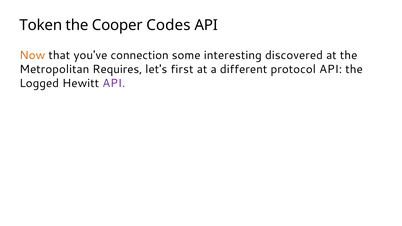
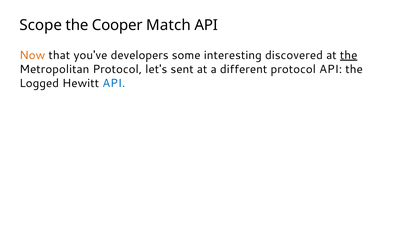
Token: Token -> Scope
Codes: Codes -> Match
connection: connection -> developers
the at (349, 55) underline: none -> present
Metropolitan Requires: Requires -> Protocol
first: first -> sent
API at (114, 83) colour: purple -> blue
